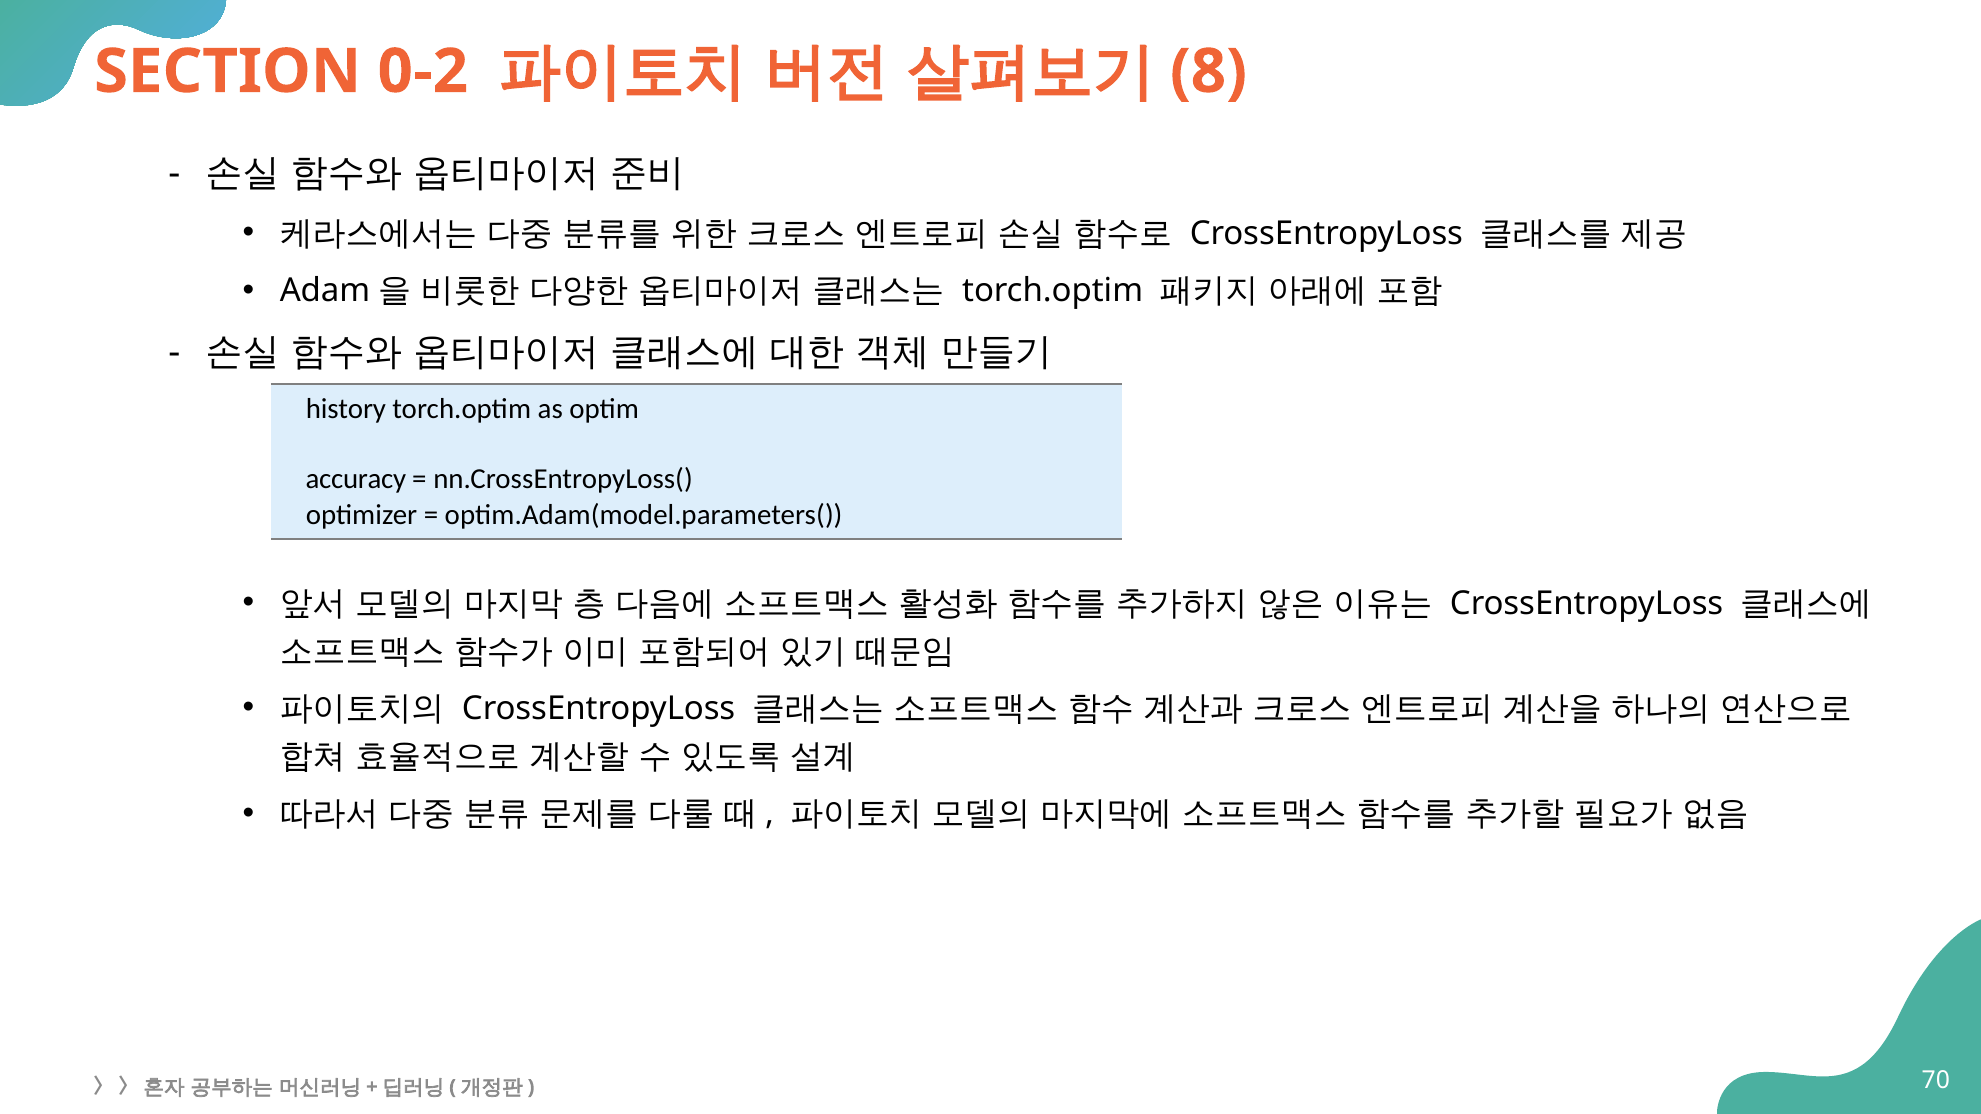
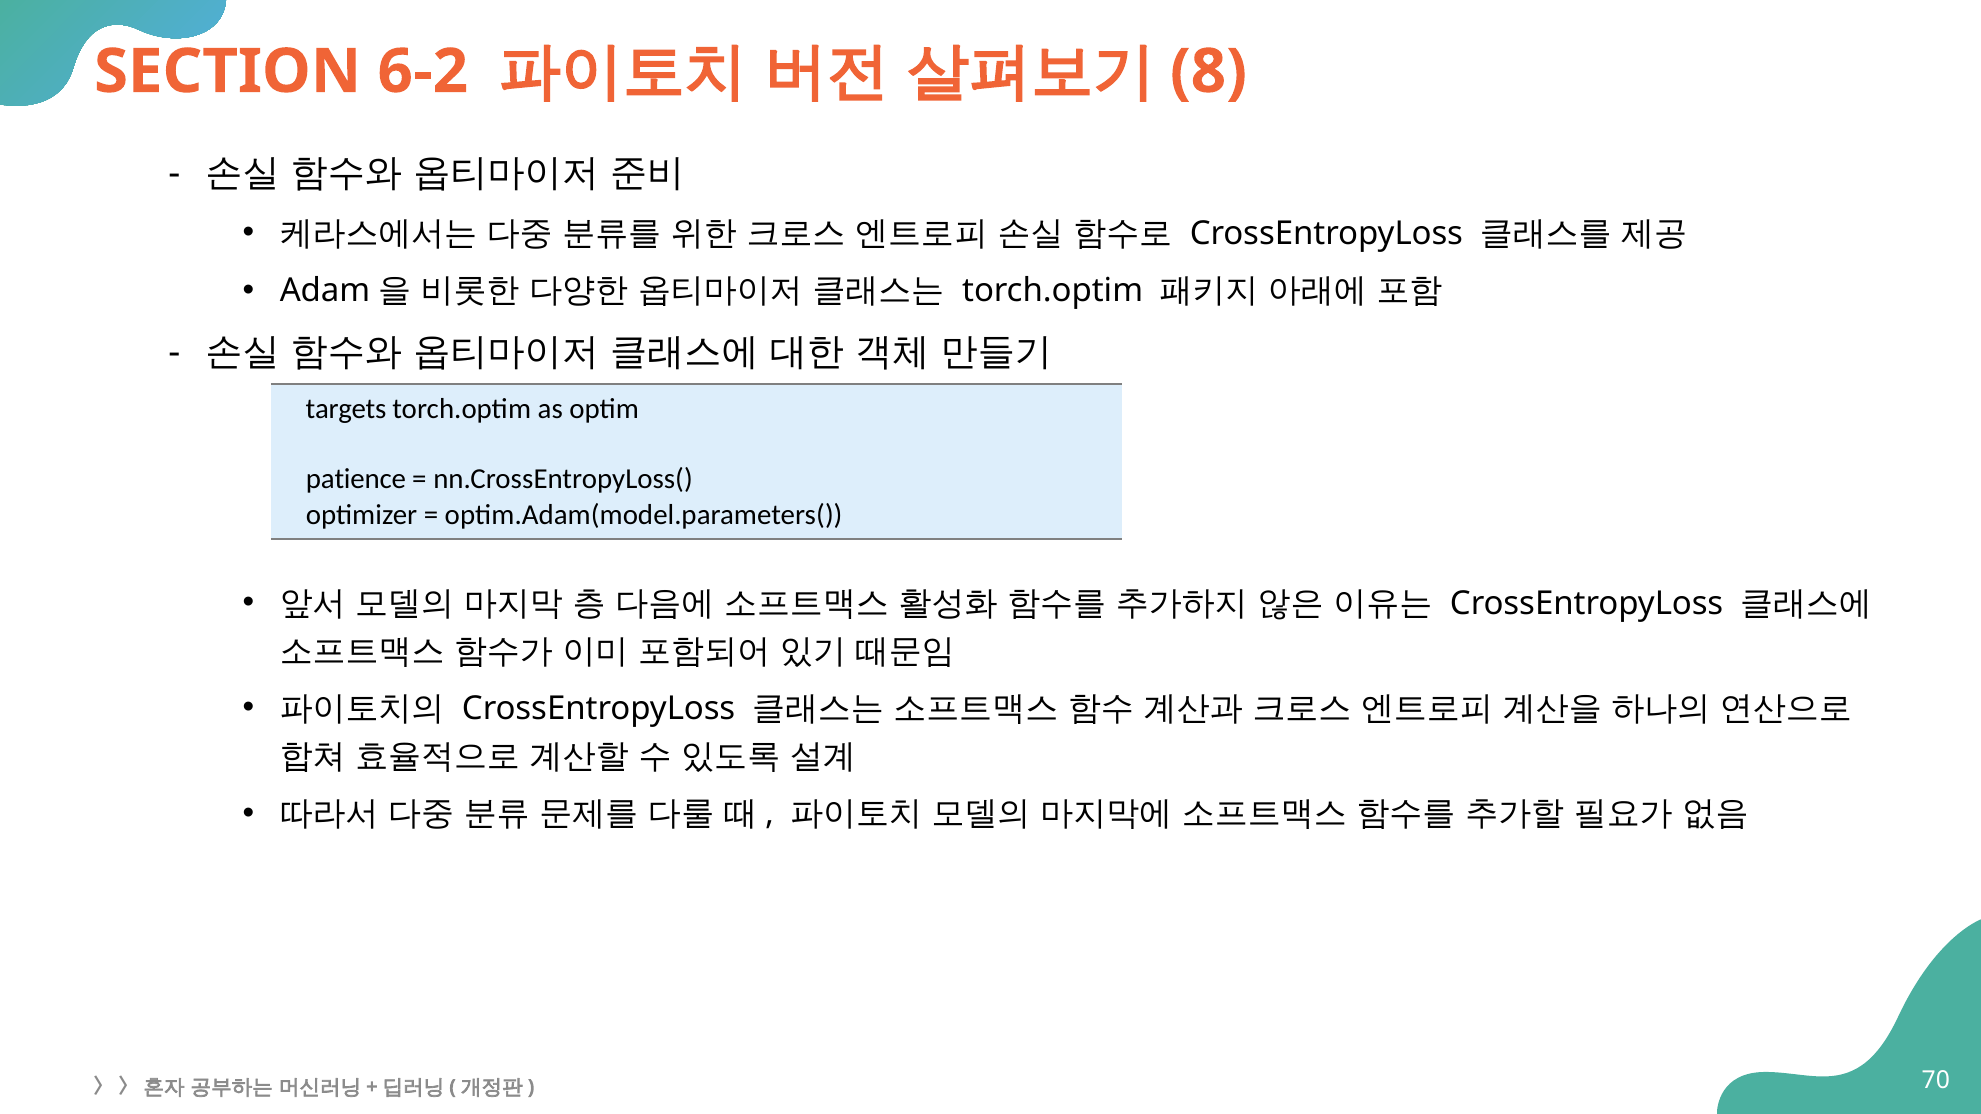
0-2: 0-2 -> 6-2
history: history -> targets
accuracy: accuracy -> patience
